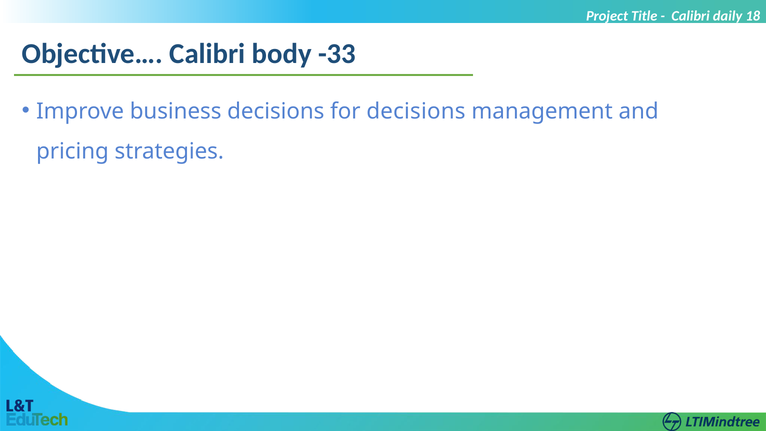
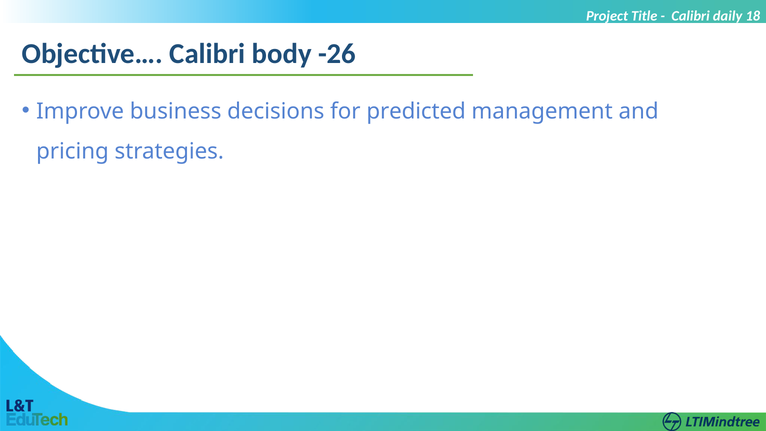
-33: -33 -> -26
for decisions: decisions -> predicted
